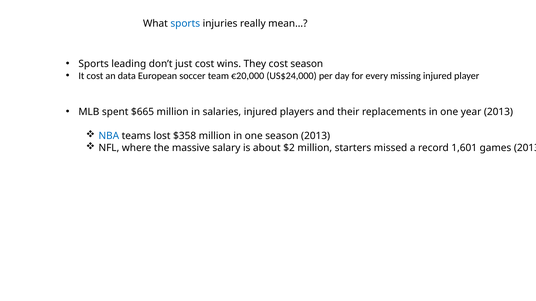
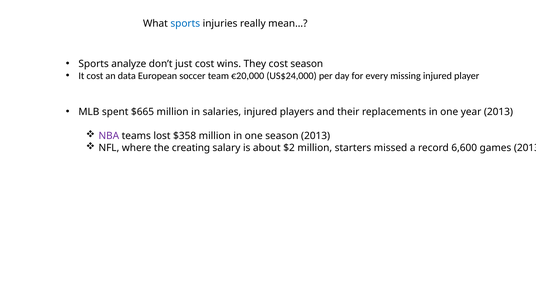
leading: leading -> analyze
NBA colour: blue -> purple
massive: massive -> creating
1,601: 1,601 -> 6,600
